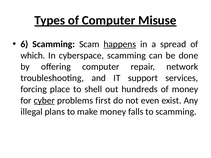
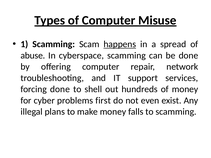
6: 6 -> 1
which: which -> abuse
forcing place: place -> done
cyber underline: present -> none
